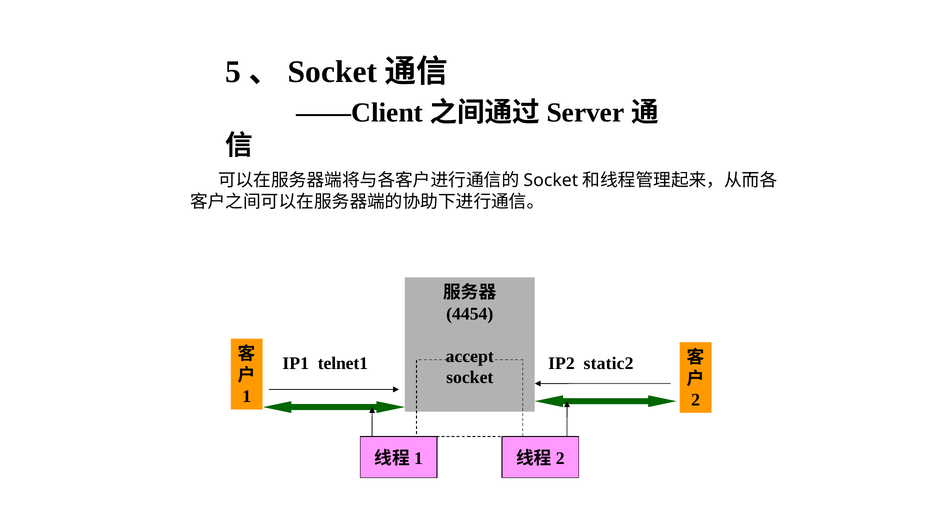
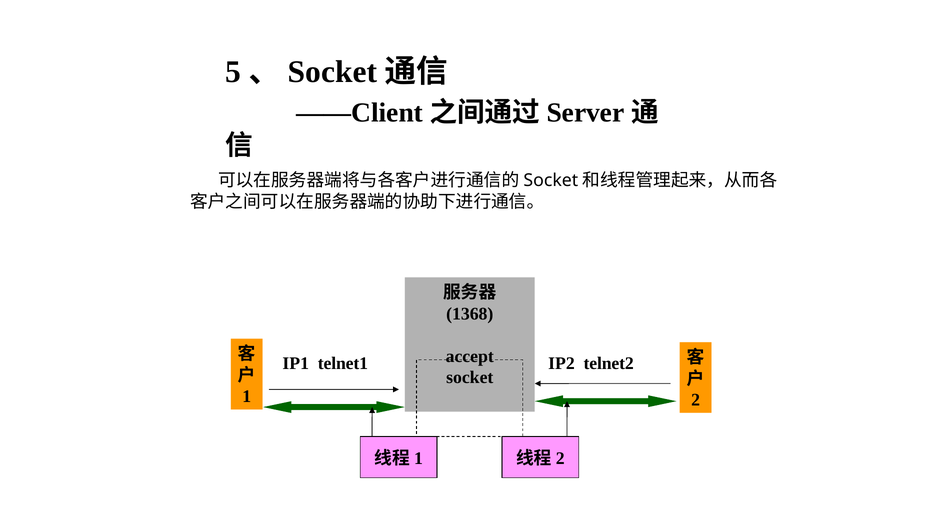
4454: 4454 -> 1368
static2: static2 -> telnet2
